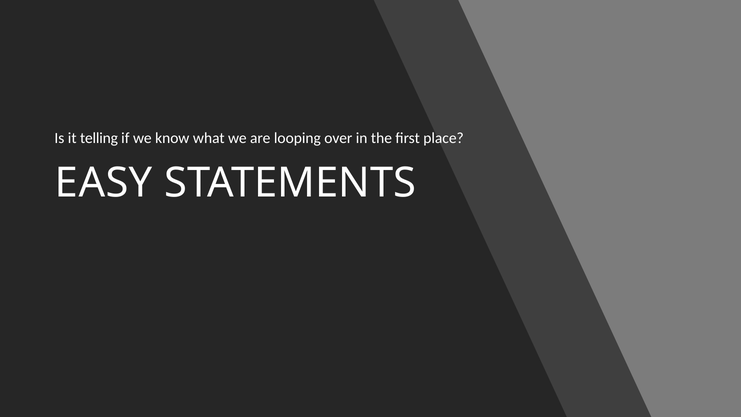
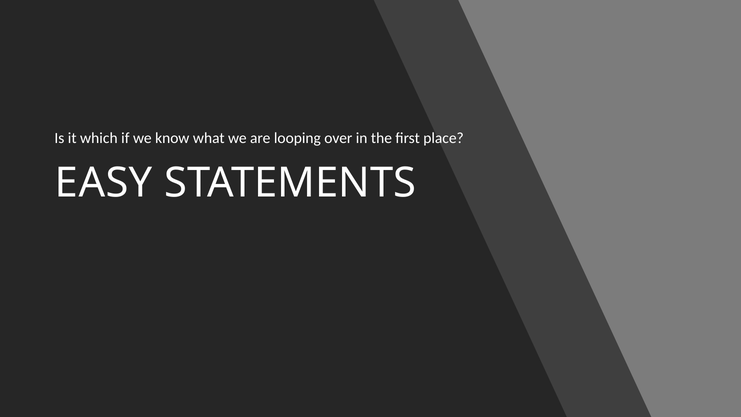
telling: telling -> which
